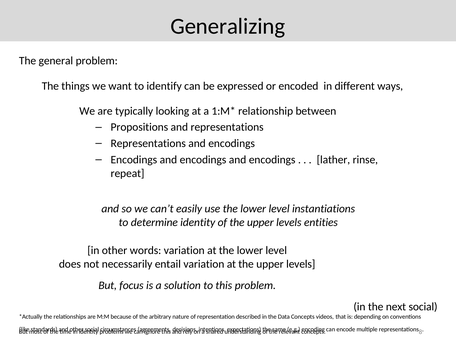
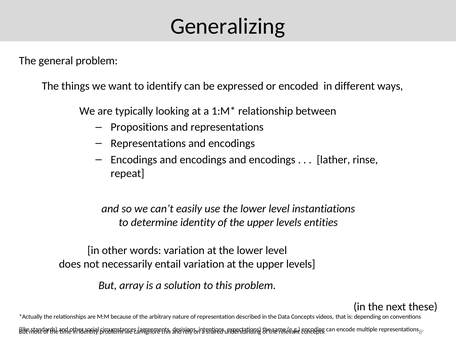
focus: focus -> array
next social: social -> these
